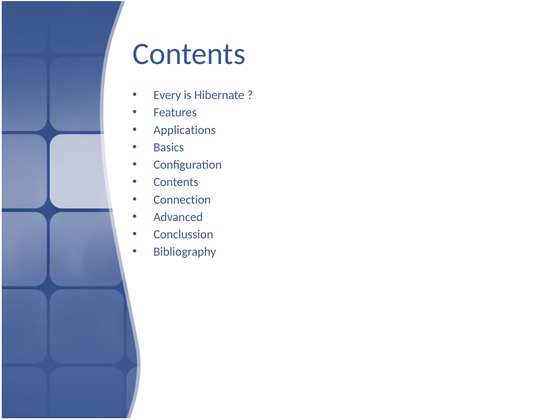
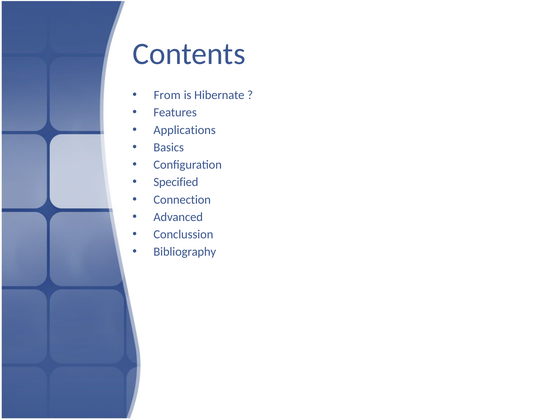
Every: Every -> From
Contents at (176, 182): Contents -> Specified
